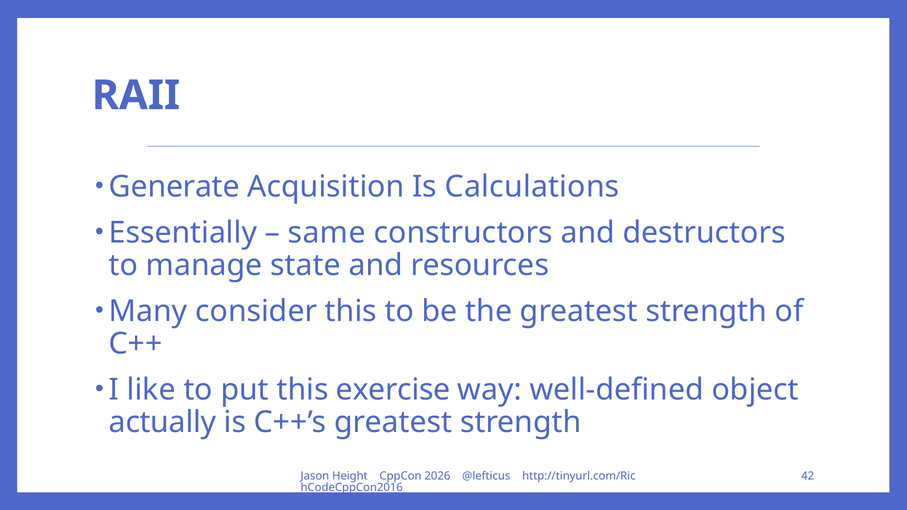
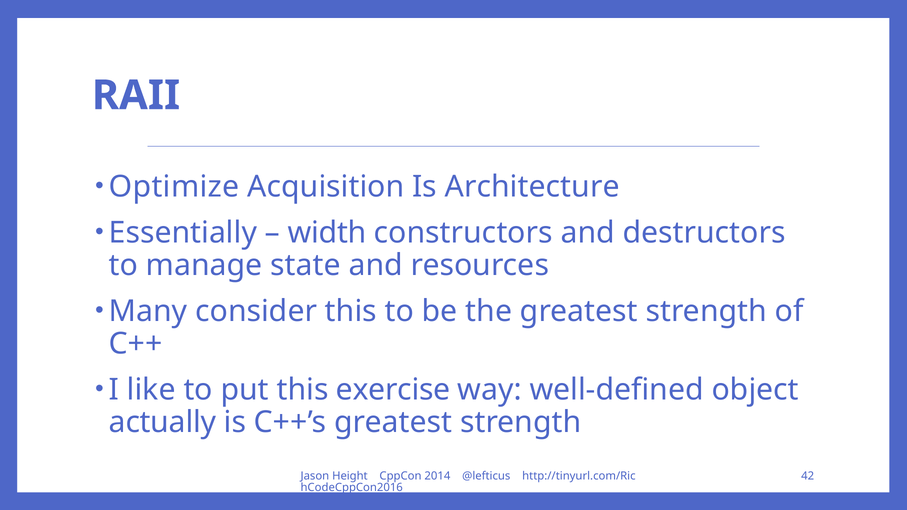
Generate: Generate -> Optimize
Calculations: Calculations -> Architecture
same: same -> width
2026: 2026 -> 2014
